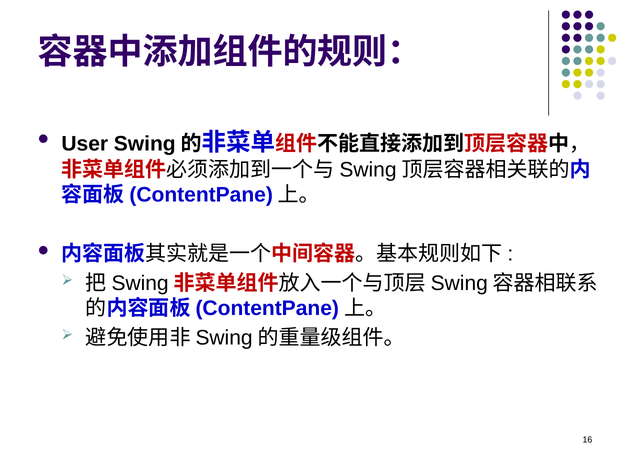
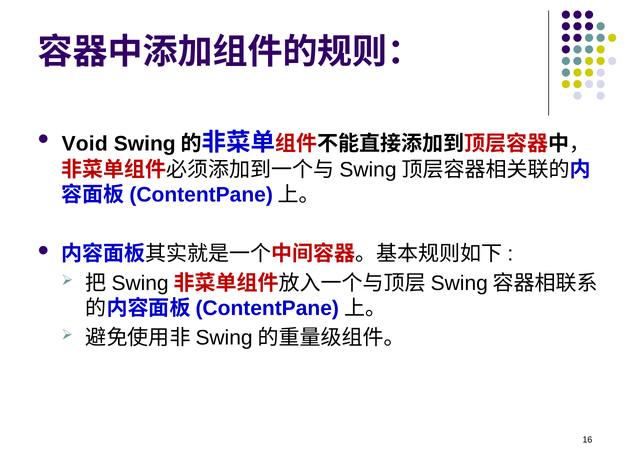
User: User -> Void
